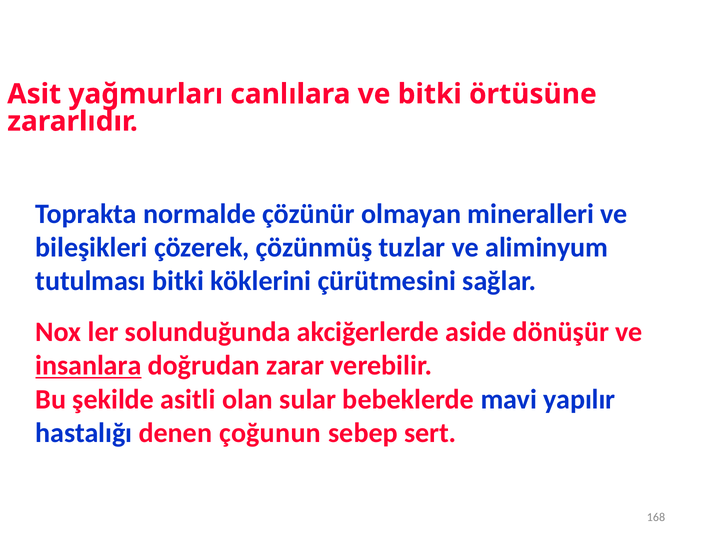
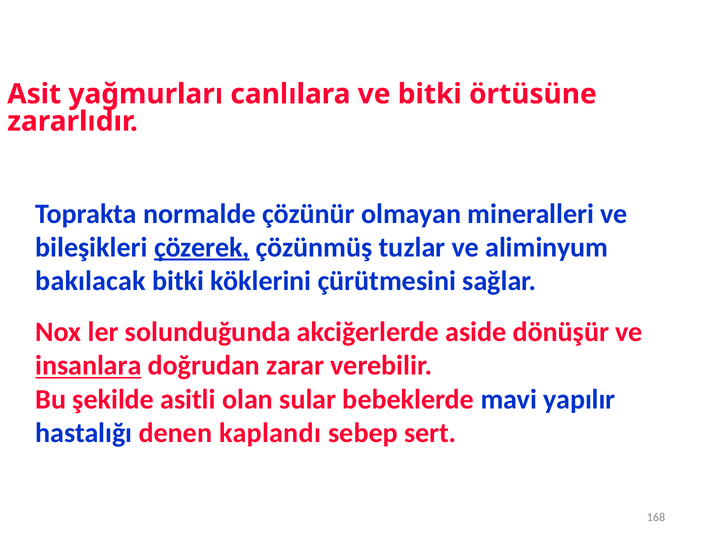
çözerek underline: none -> present
tutulması: tutulması -> bakılacak
çoğunun: çoğunun -> kaplandı
